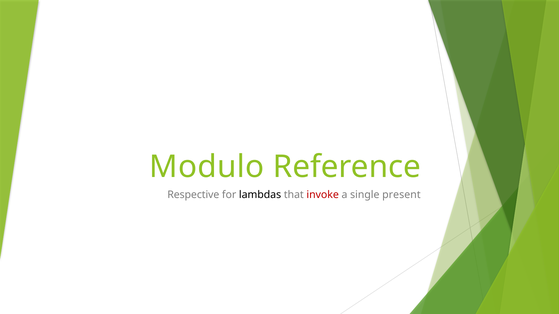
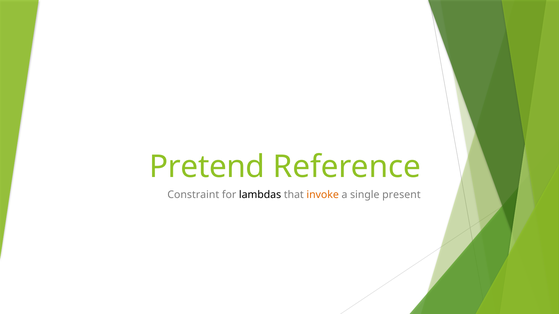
Modulo: Modulo -> Pretend
Respective: Respective -> Constraint
invoke colour: red -> orange
